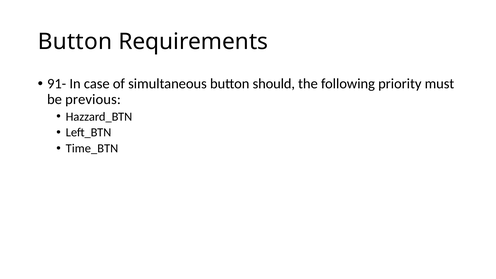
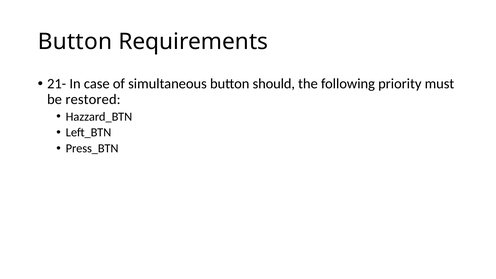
91-: 91- -> 21-
previous: previous -> restored
Time_BTN: Time_BTN -> Press_BTN
